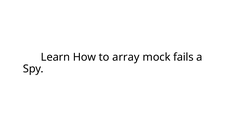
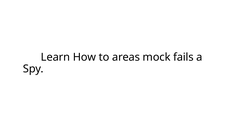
array: array -> areas
